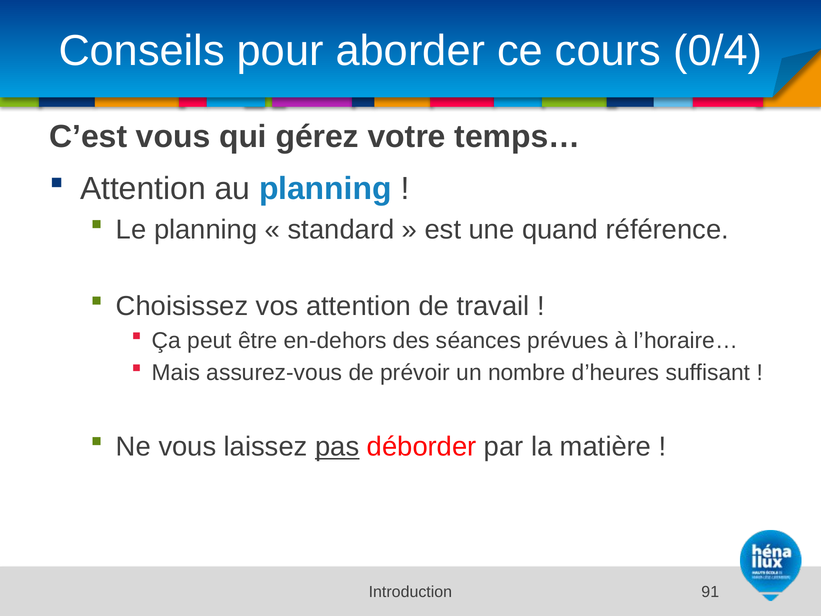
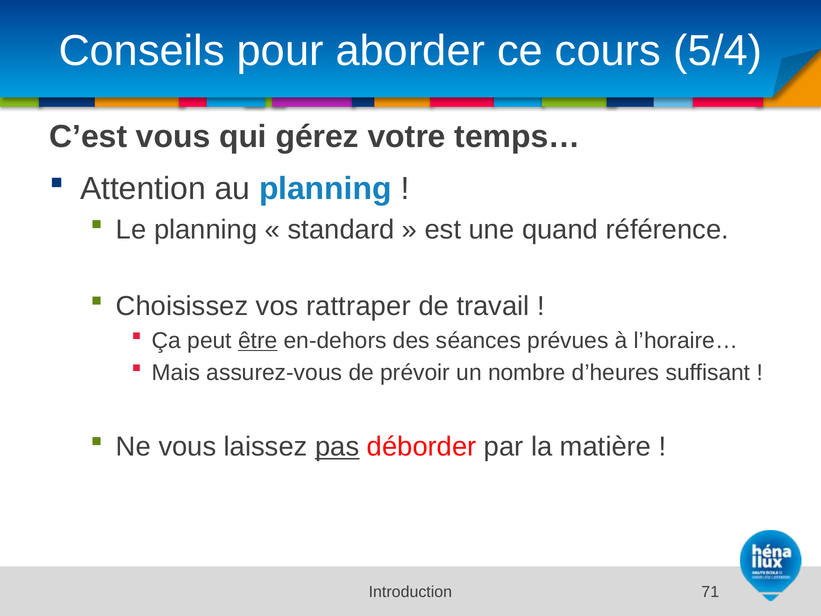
0/4: 0/4 -> 5/4
vos attention: attention -> rattraper
être underline: none -> present
91: 91 -> 71
